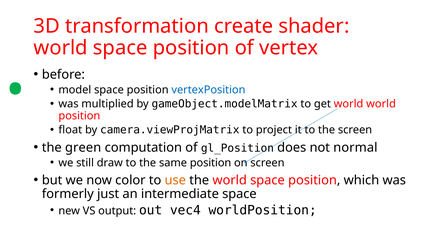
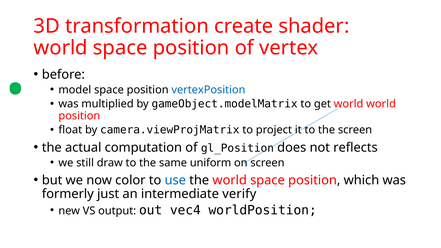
green: green -> actual
normal: normal -> reflects
same position: position -> uniform
use colour: orange -> blue
intermediate space: space -> verify
